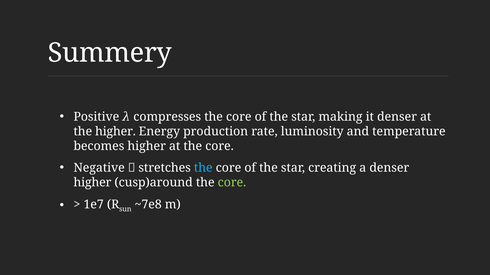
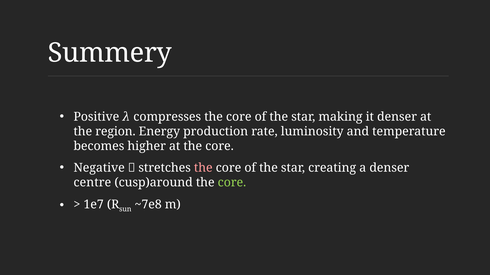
the higher: higher -> region
the at (203, 168) colour: light blue -> pink
higher at (92, 183): higher -> centre
